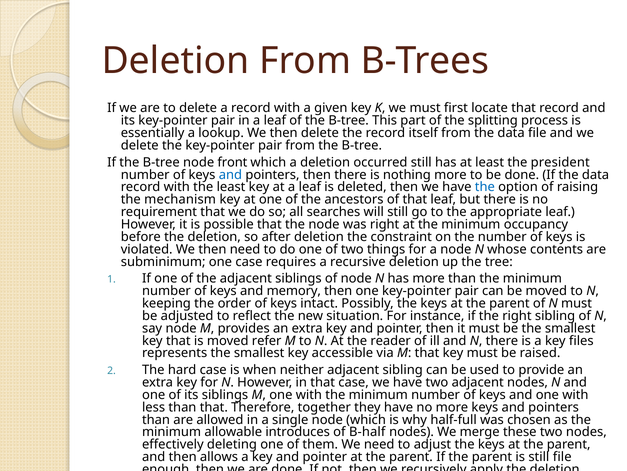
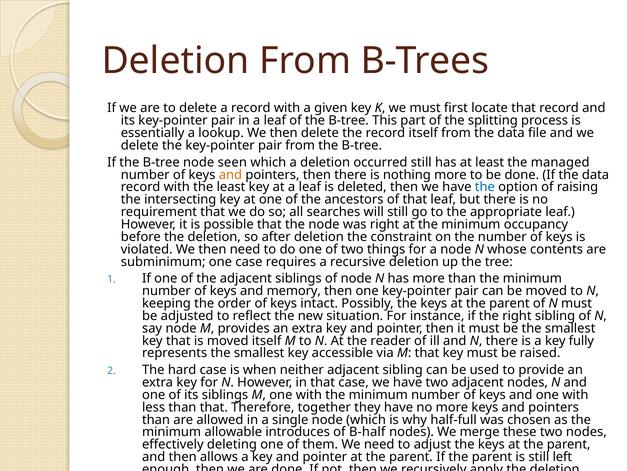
front: front -> seen
president: president -> managed
and at (230, 174) colour: blue -> orange
mechanism: mechanism -> intersecting
moved refer: refer -> itself
files: files -> fully
still file: file -> left
